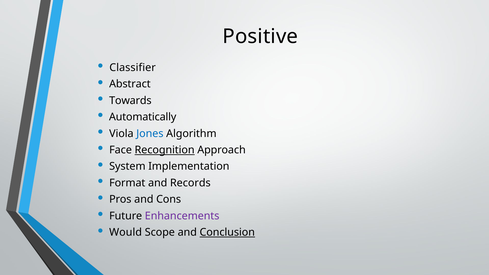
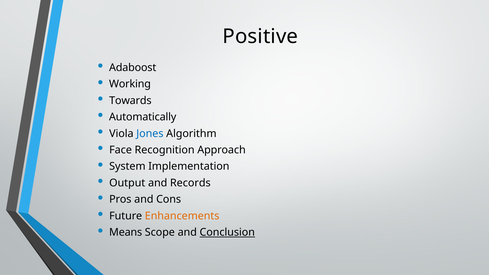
Classifier: Classifier -> Adaboost
Abstract: Abstract -> Working
Recognition underline: present -> none
Format: Format -> Output
Enhancements colour: purple -> orange
Would: Would -> Means
